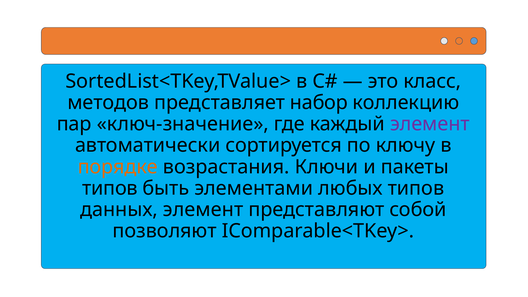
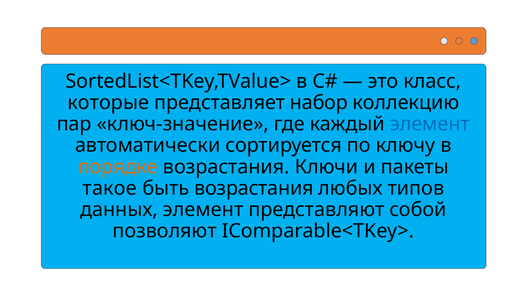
методов: методов -> которые
элемент at (430, 124) colour: purple -> blue
типов at (110, 188): типов -> такое
быть элементами: элементами -> возрастания
